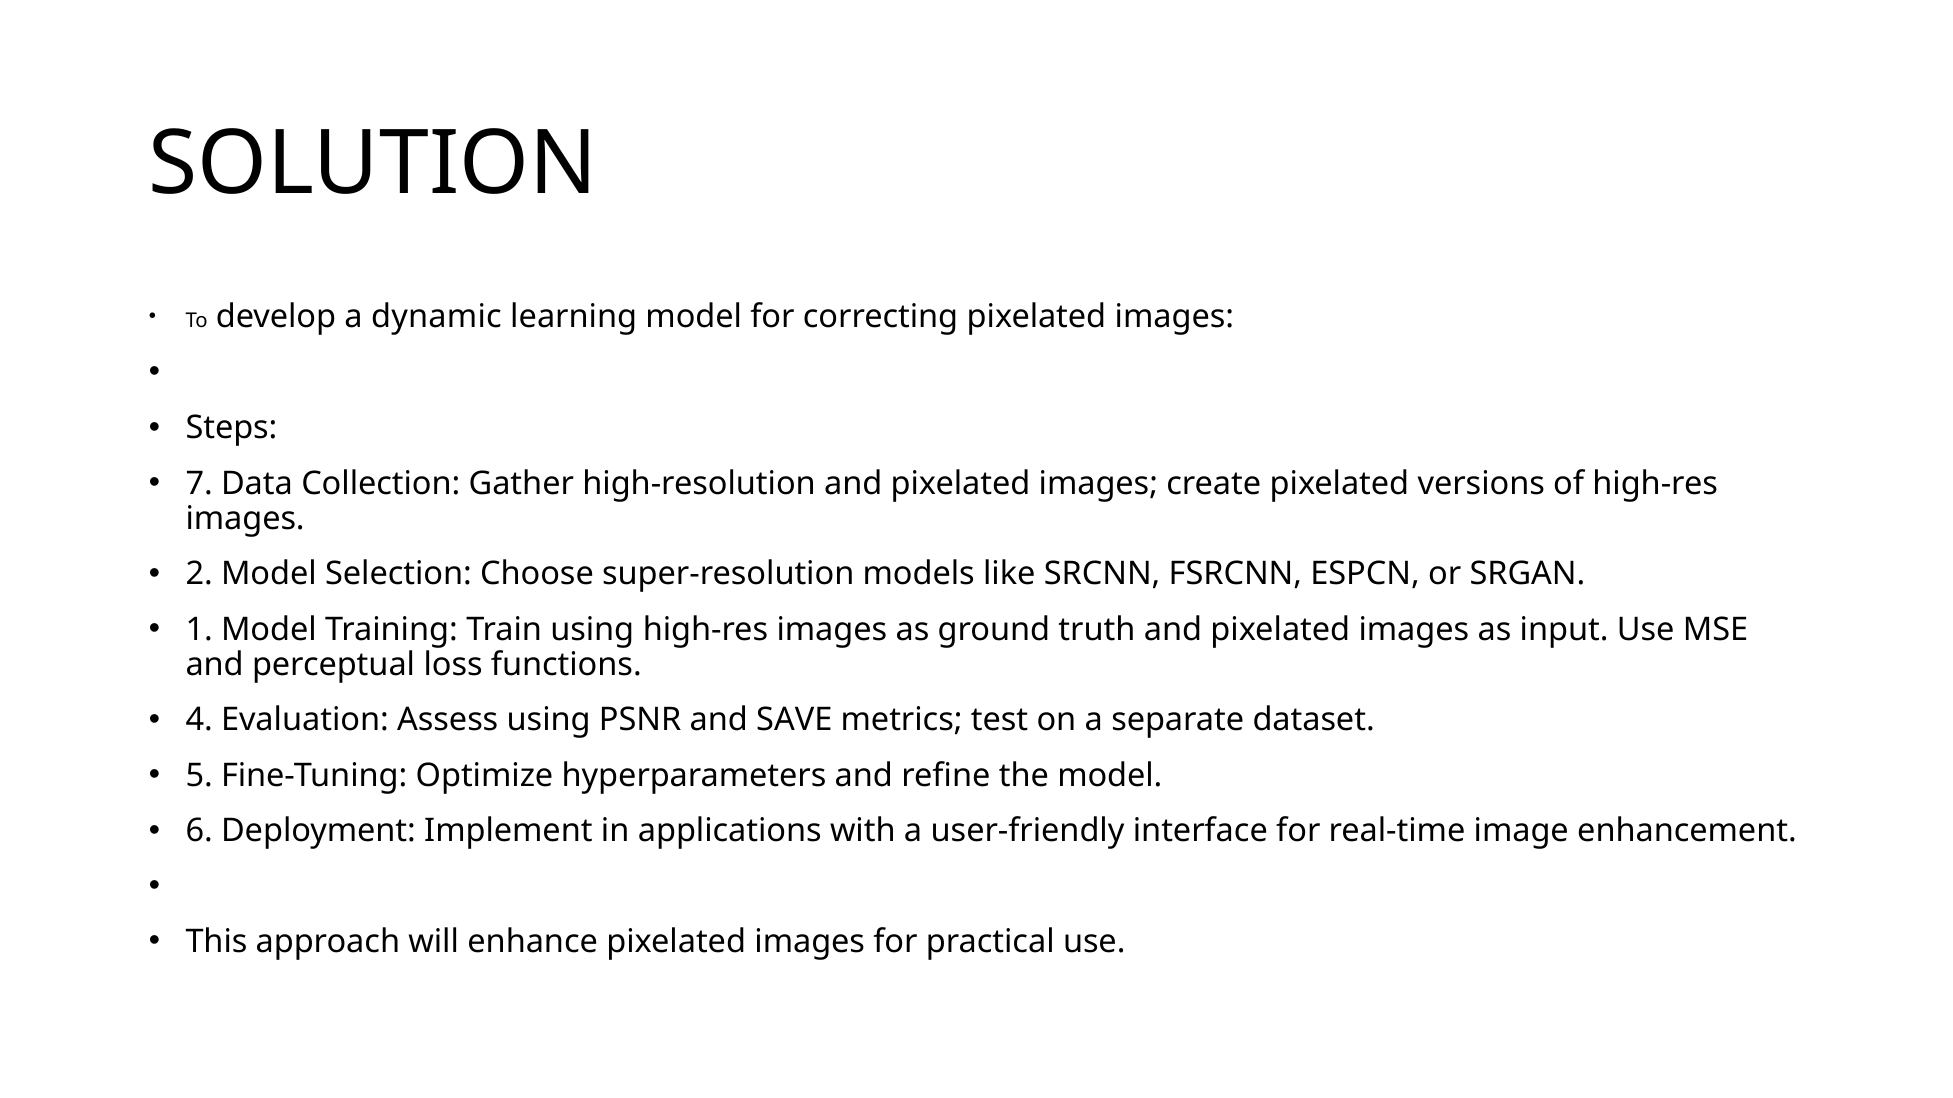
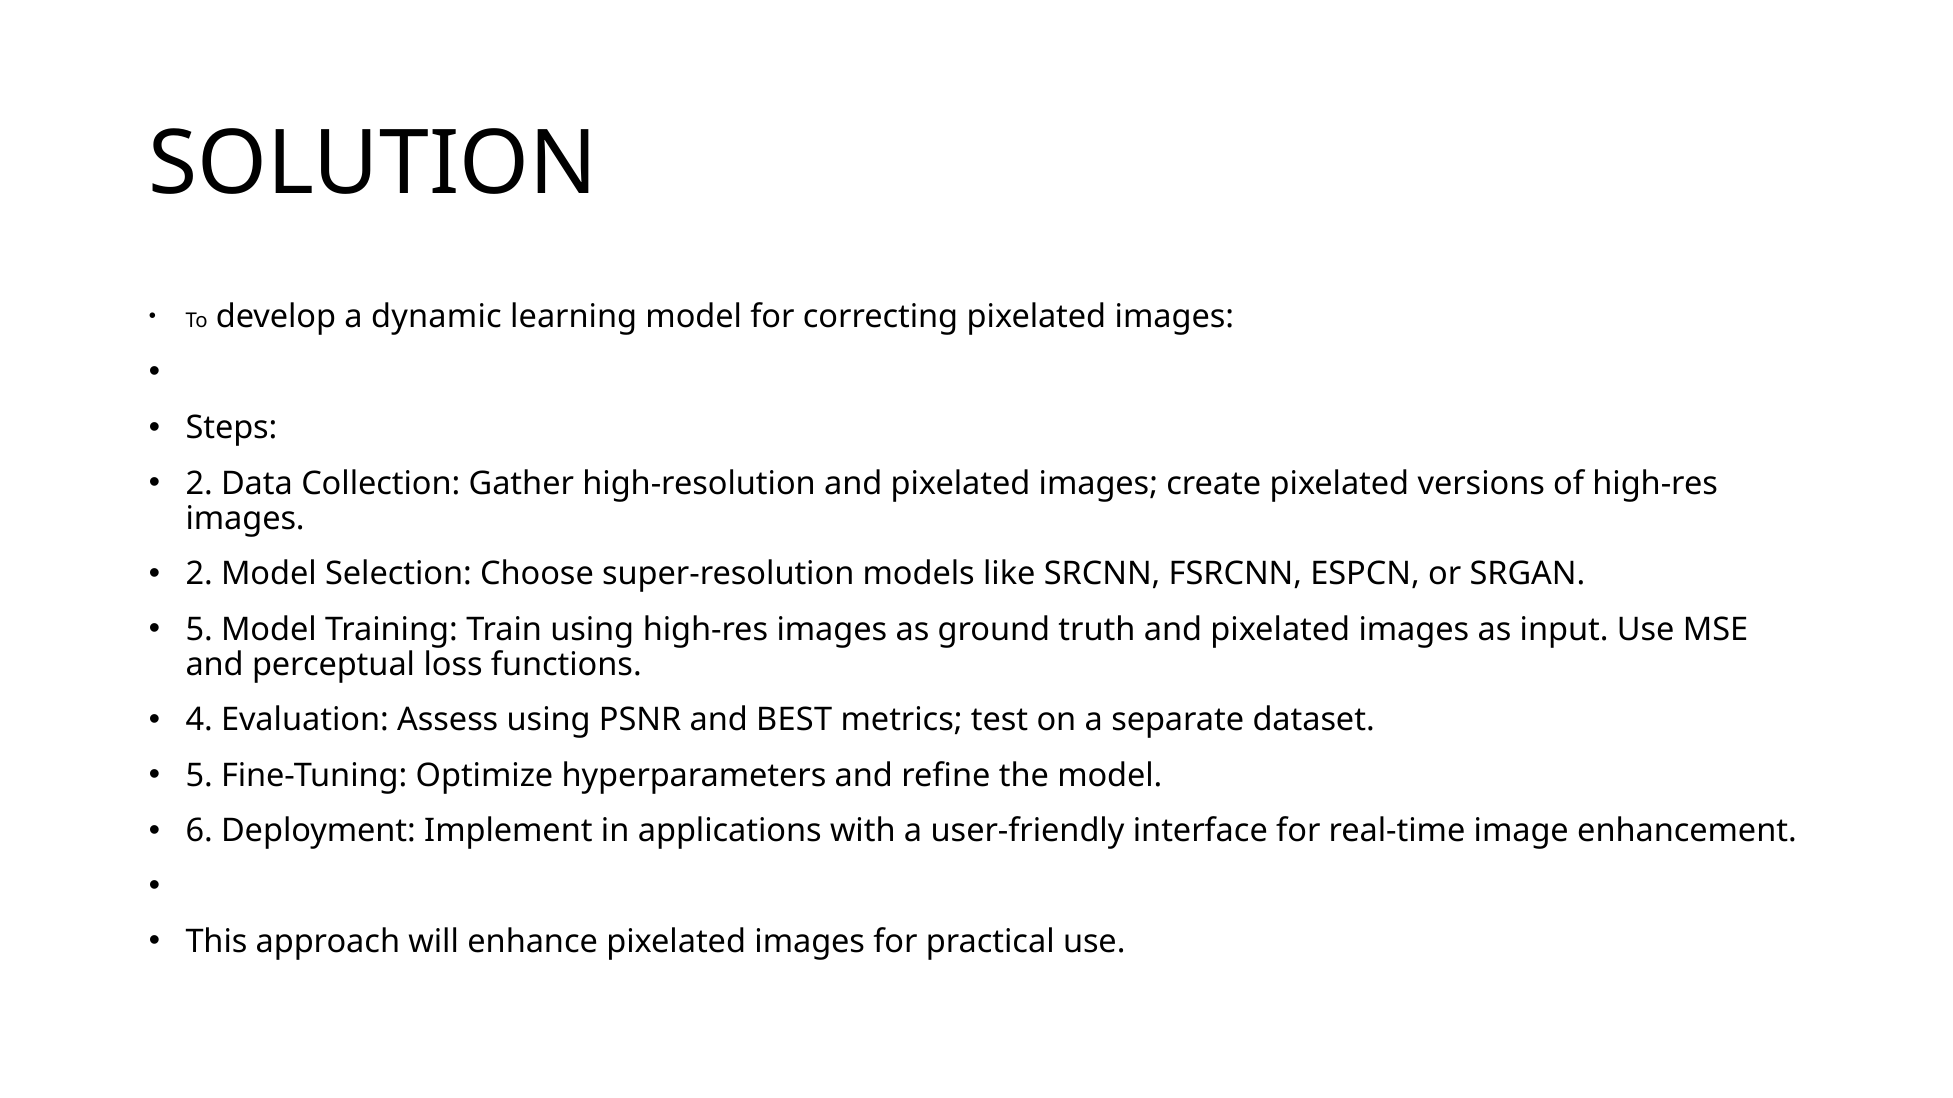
7 at (199, 484): 7 -> 2
1 at (199, 630): 1 -> 5
SAVE: SAVE -> BEST
